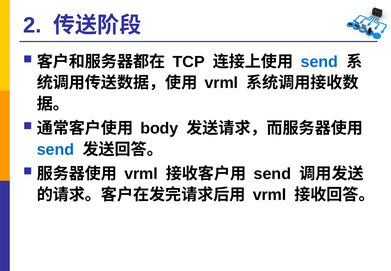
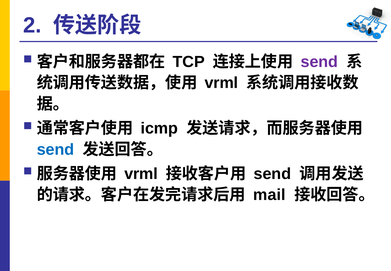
send at (319, 62) colour: blue -> purple
body: body -> icmp
vrml at (270, 195): vrml -> mail
